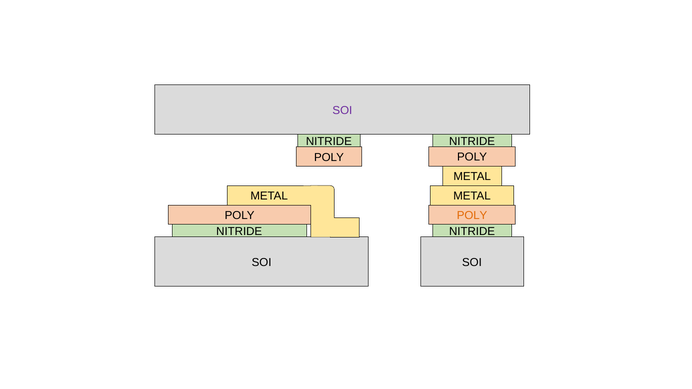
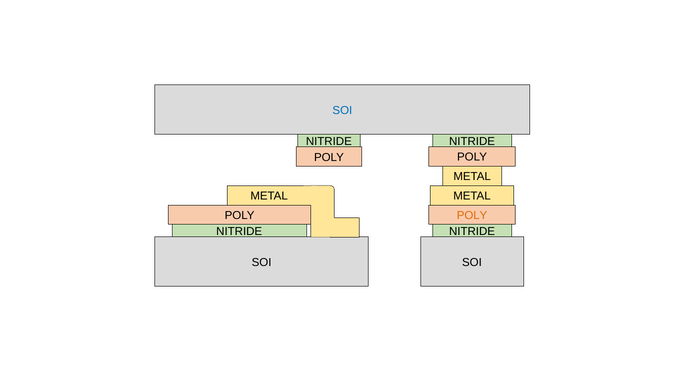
SOI at (342, 110) colour: purple -> blue
